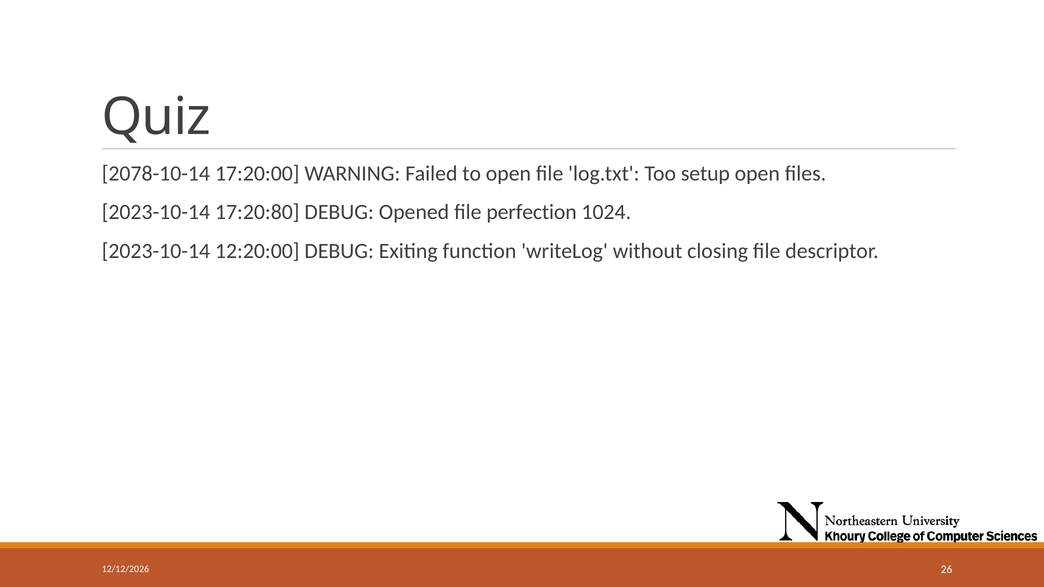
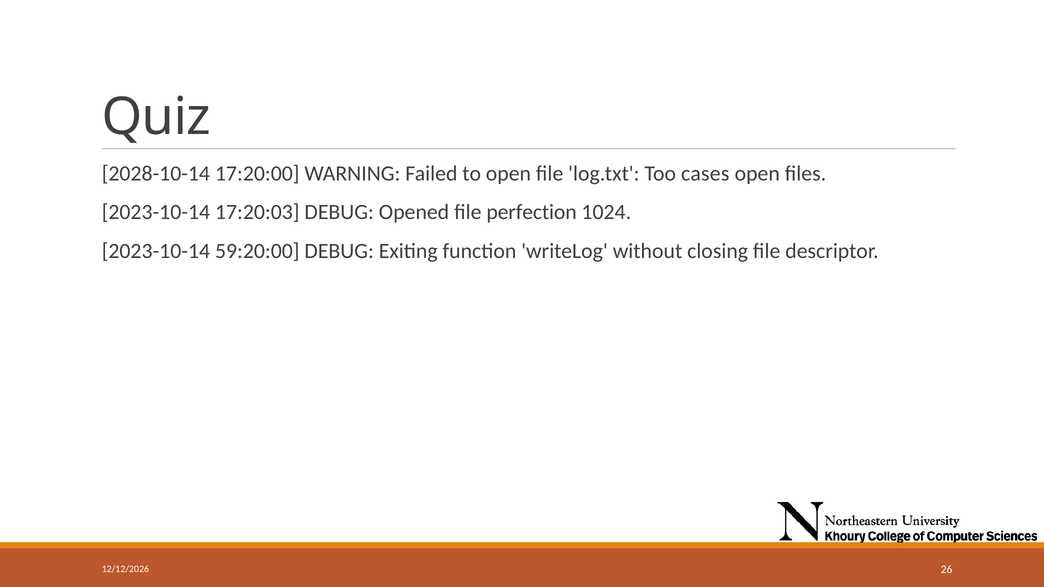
2078-10-14: 2078-10-14 -> 2028-10-14
setup: setup -> cases
17:20:80: 17:20:80 -> 17:20:03
12:20:00: 12:20:00 -> 59:20:00
